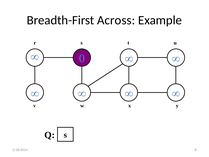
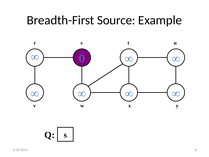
Across: Across -> Source
